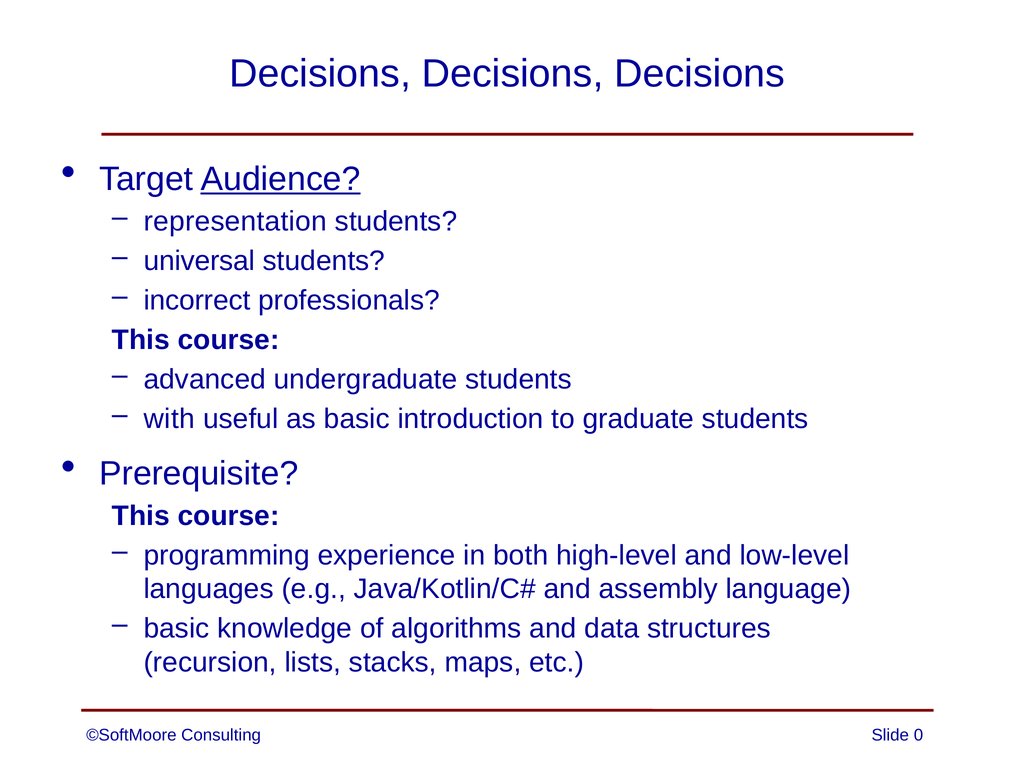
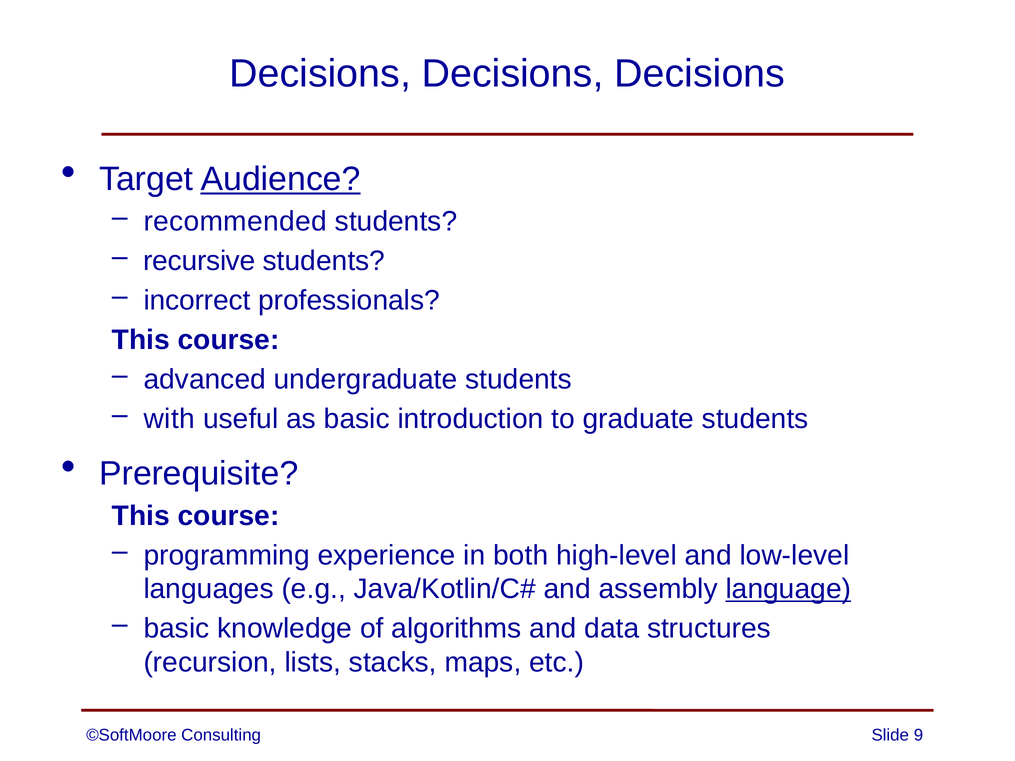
representation: representation -> recommended
universal: universal -> recursive
language underline: none -> present
0: 0 -> 9
